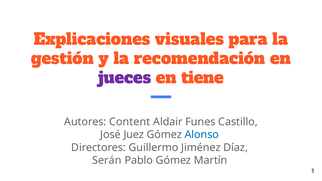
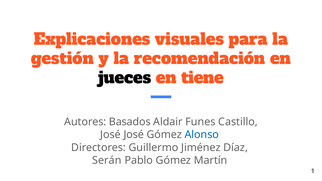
jueces colour: purple -> black
Content: Content -> Basados
José Juez: Juez -> José
